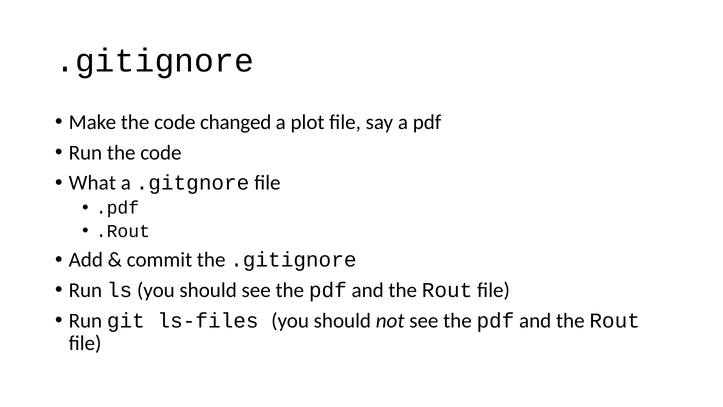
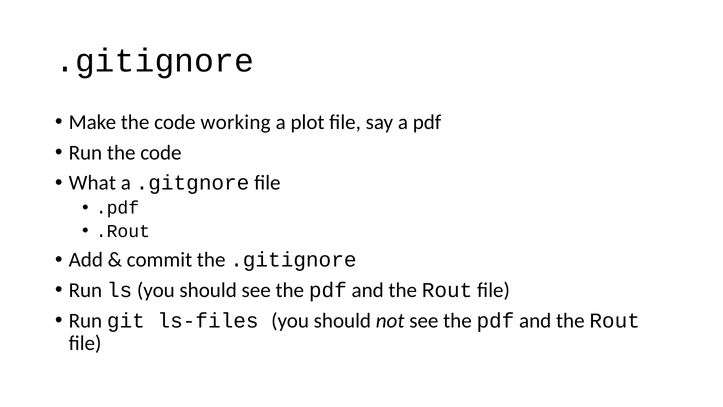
changed: changed -> working
